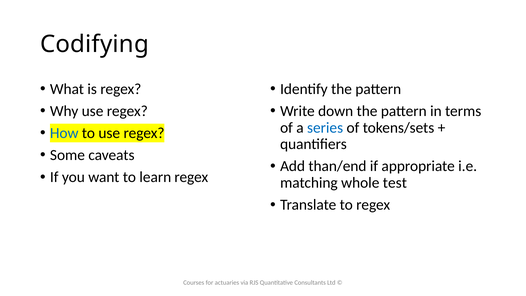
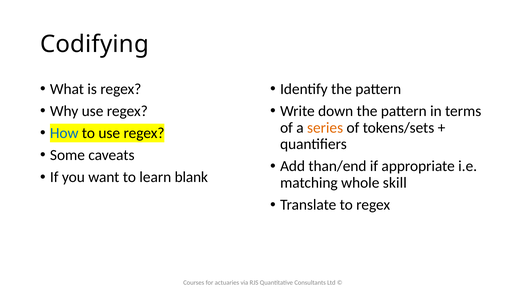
series colour: blue -> orange
learn regex: regex -> blank
test: test -> skill
